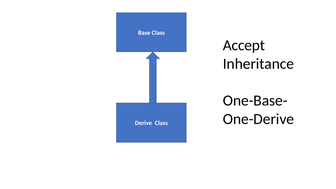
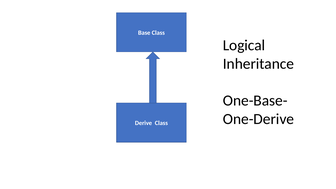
Accept: Accept -> Logical
